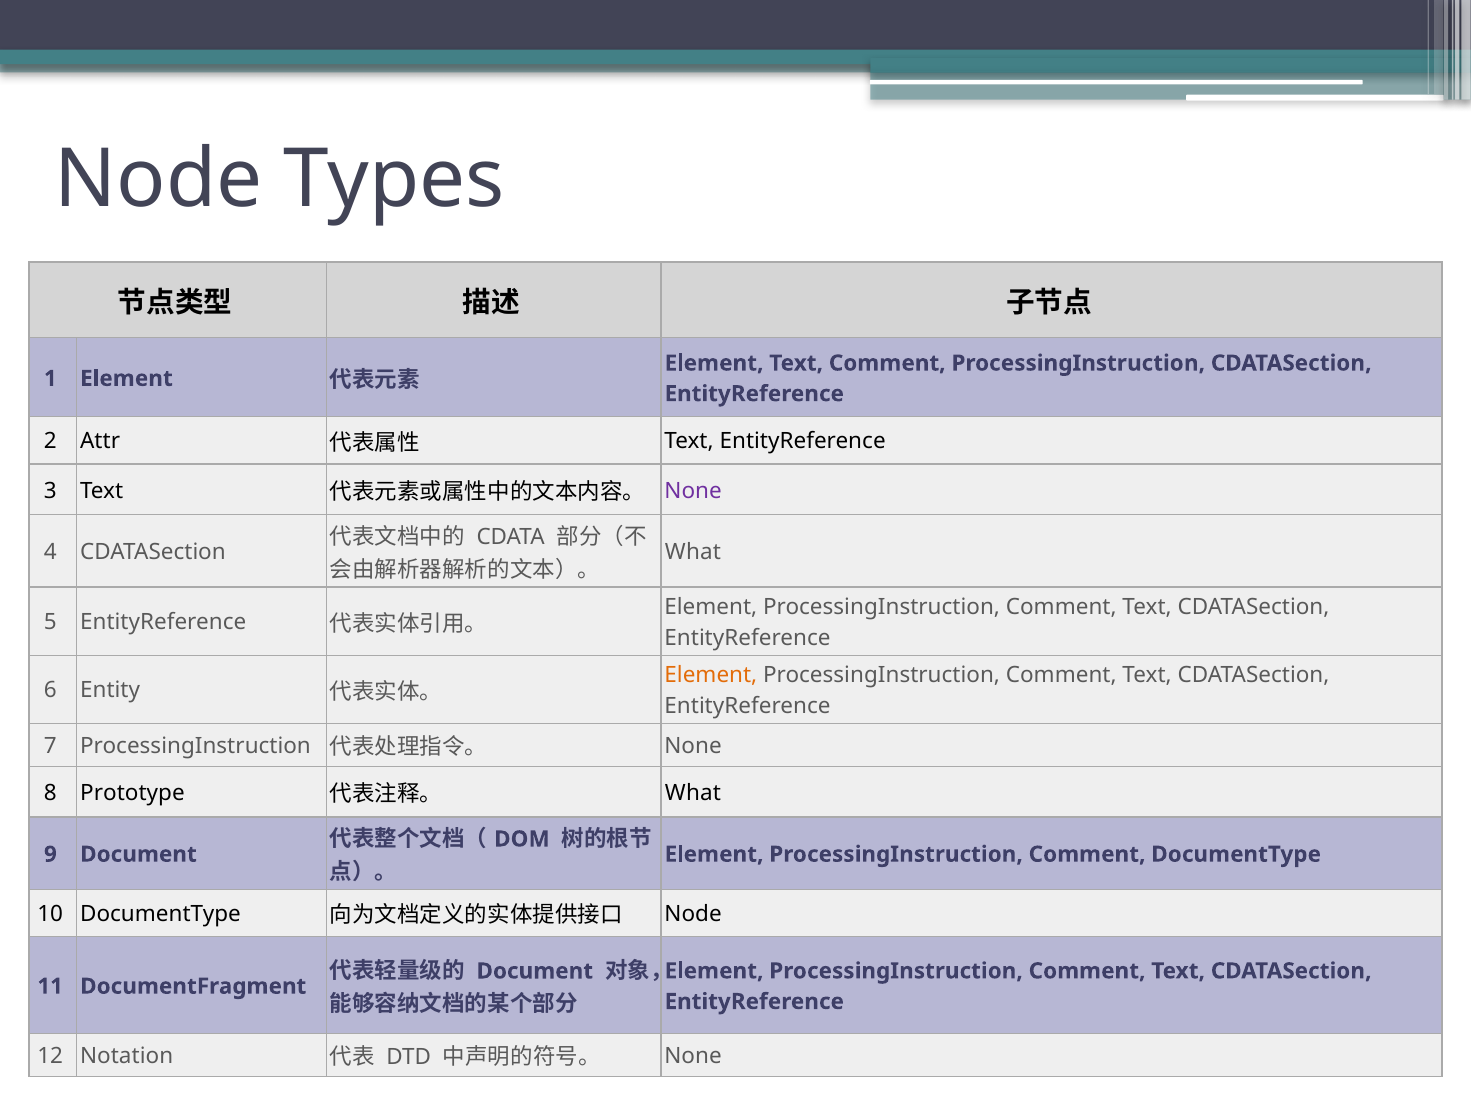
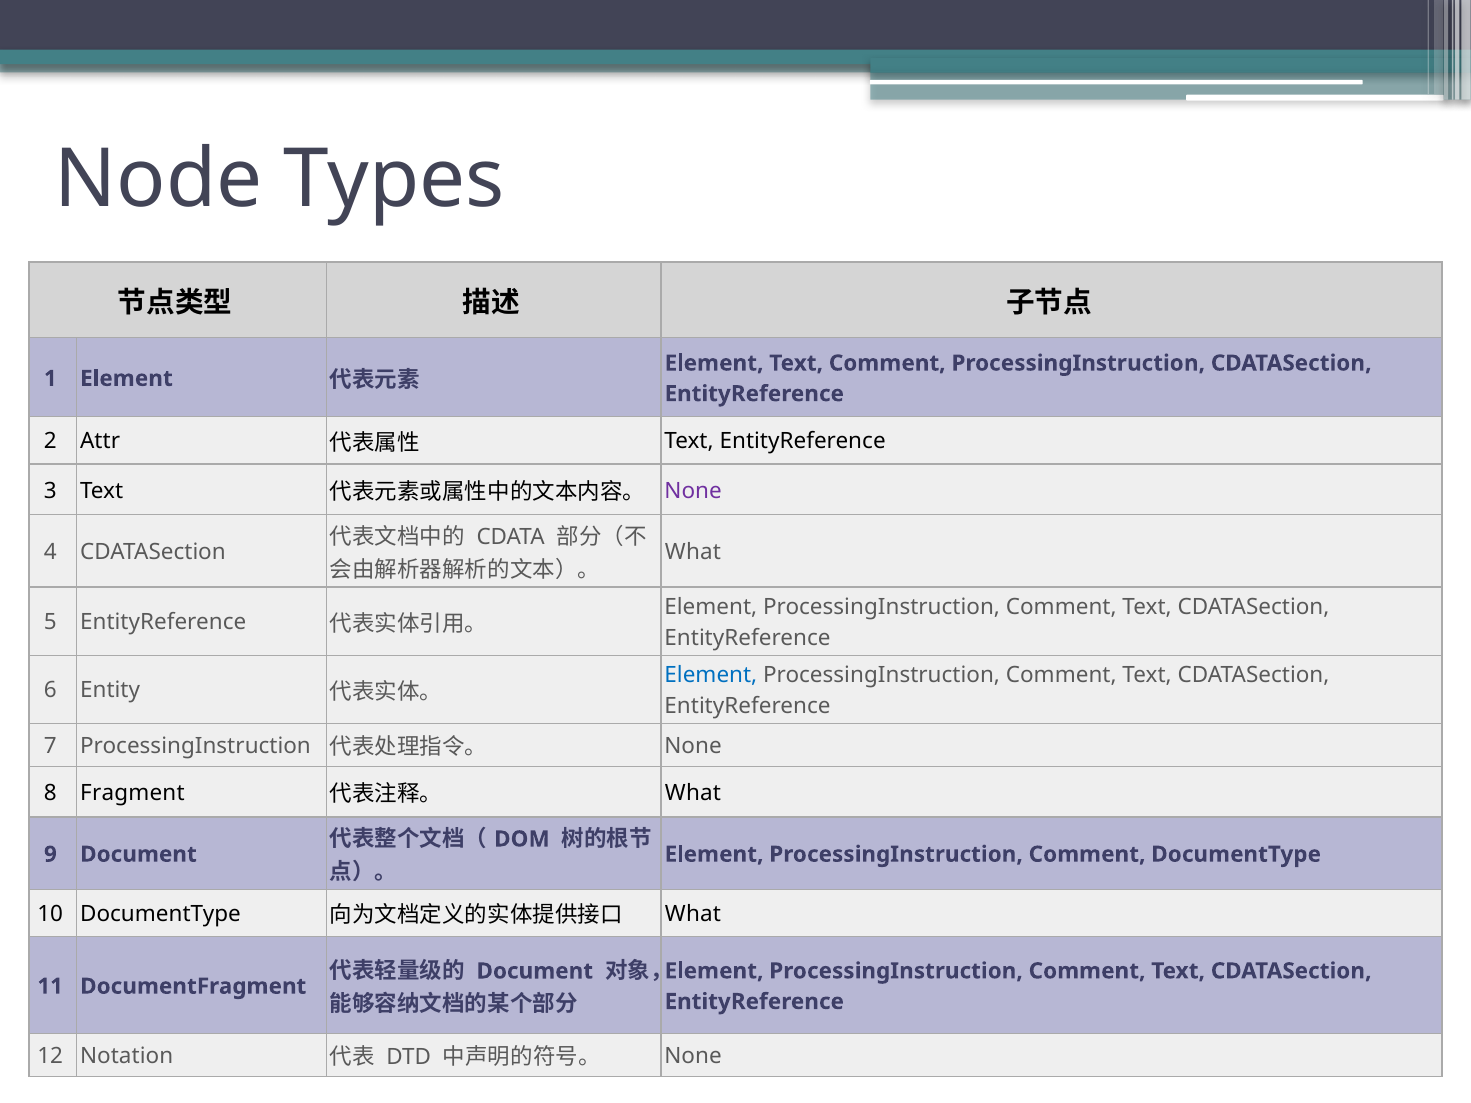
Element at (711, 675) colour: orange -> blue
Prototype: Prototype -> Fragment
Node at (693, 914): Node -> What
